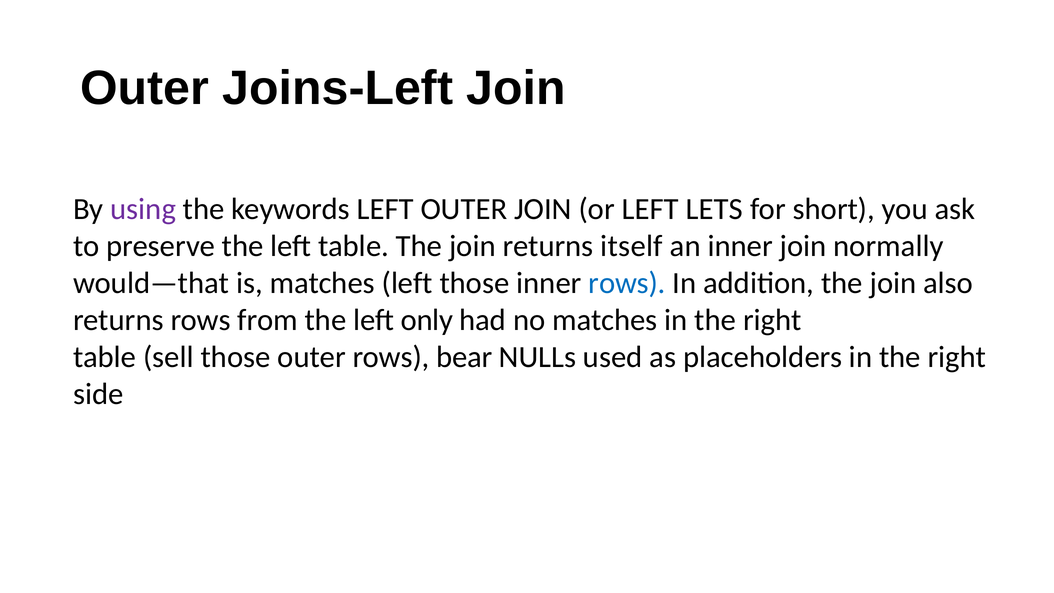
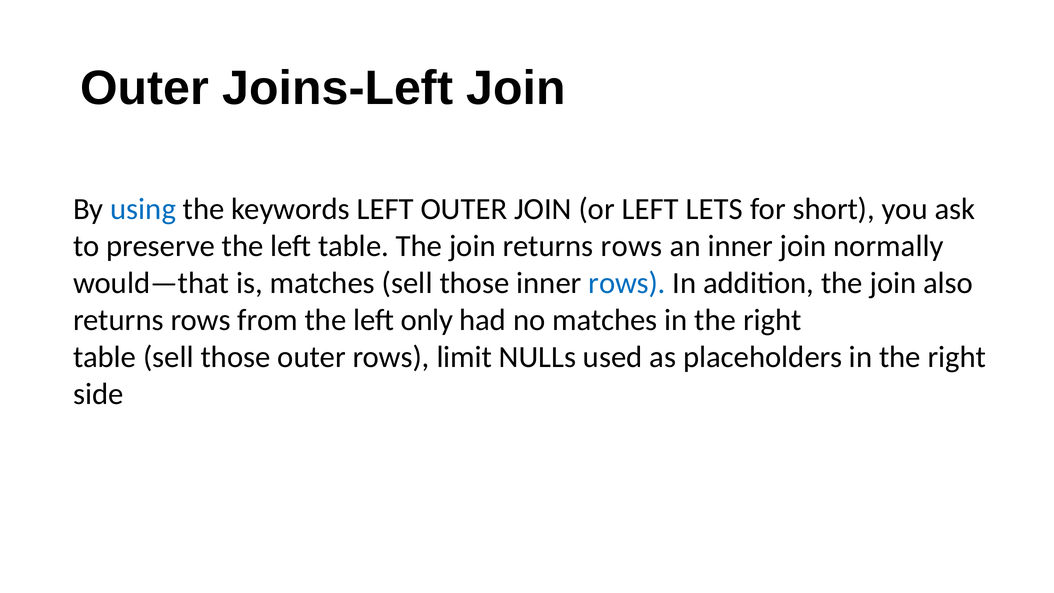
using colour: purple -> blue
join returns itself: itself -> rows
matches left: left -> sell
bear: bear -> limit
